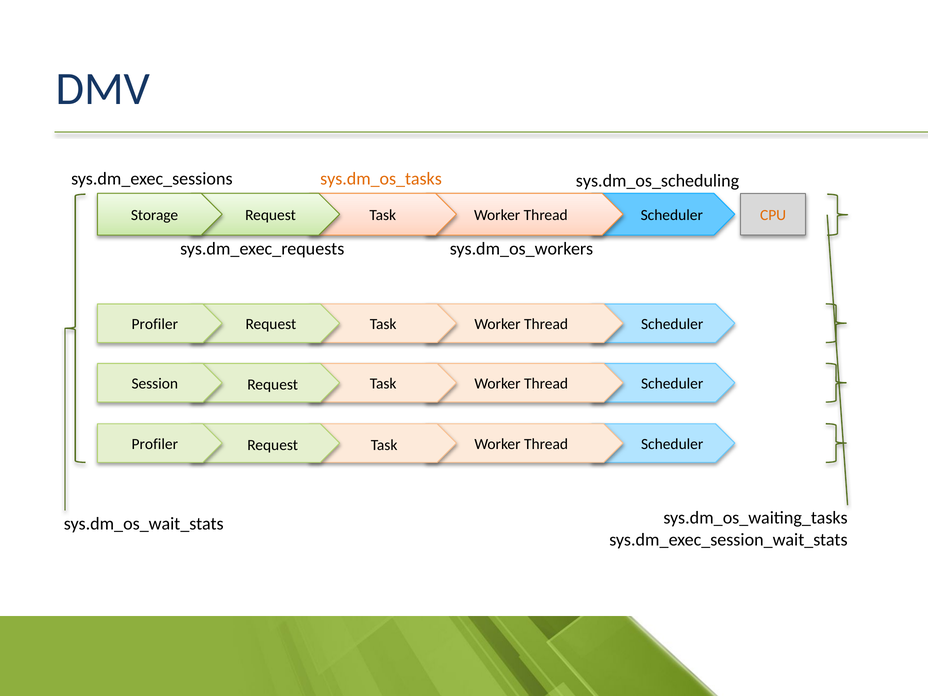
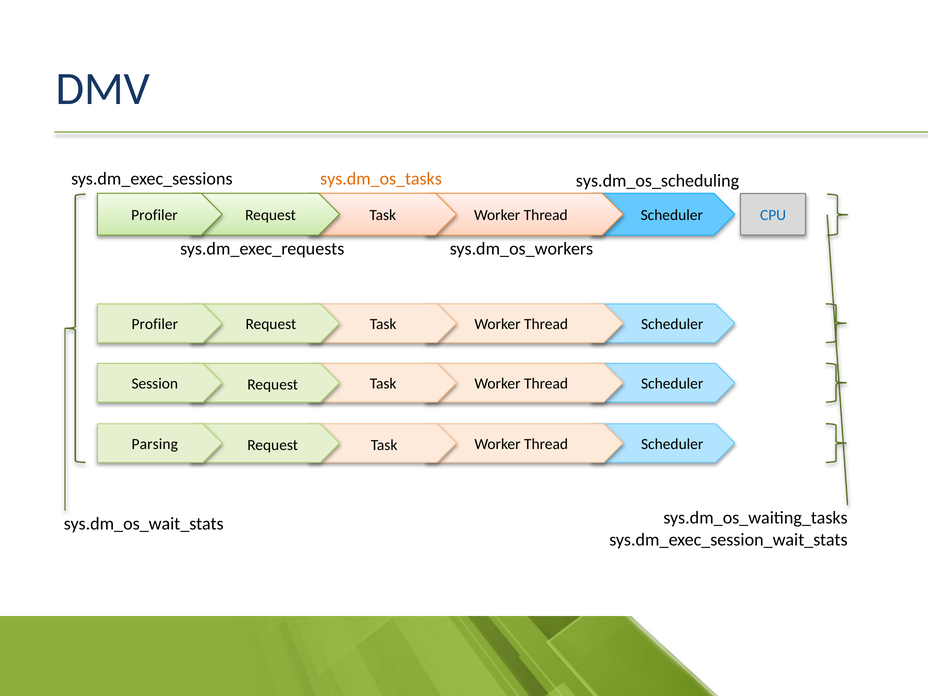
Storage at (155, 215): Storage -> Profiler
CPU colour: orange -> blue
Profiler at (155, 444): Profiler -> Parsing
